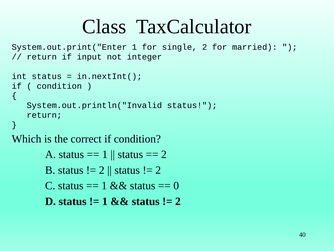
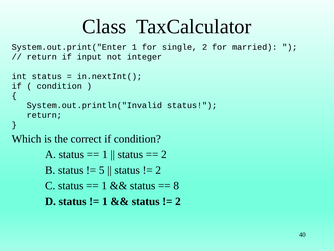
2 at (102, 170): 2 -> 5
0: 0 -> 8
